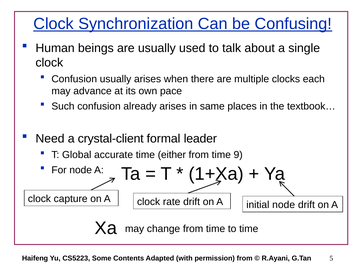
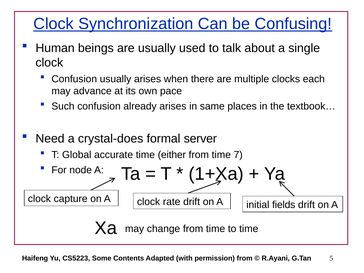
crystal-client: crystal-client -> crystal-does
leader: leader -> server
9: 9 -> 7
initial node: node -> fields
